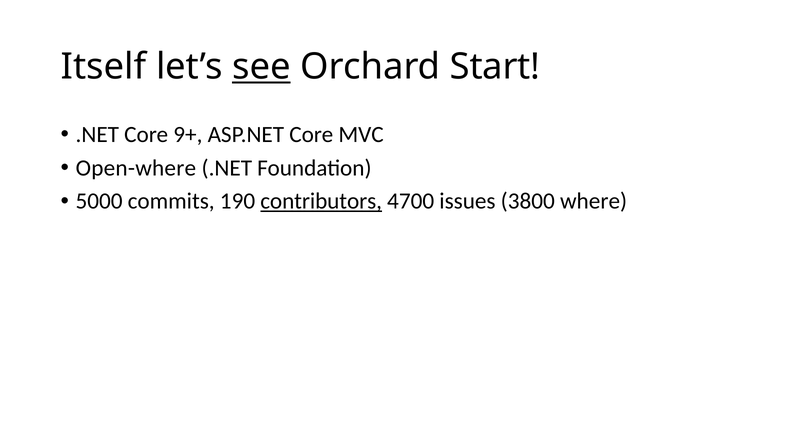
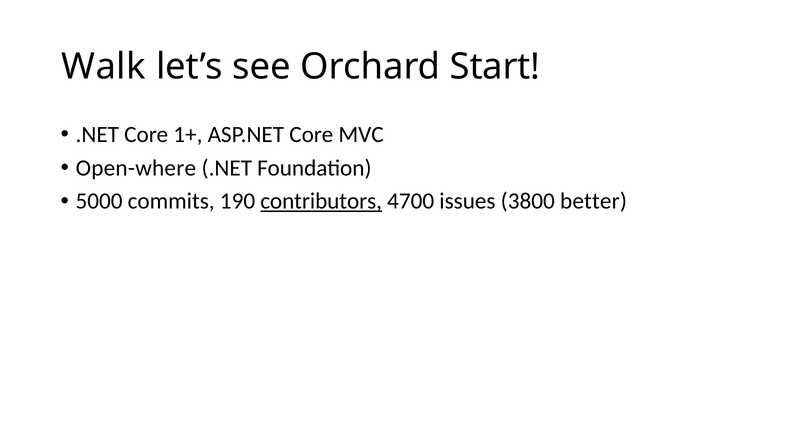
Itself: Itself -> Walk
see underline: present -> none
9+: 9+ -> 1+
where: where -> better
